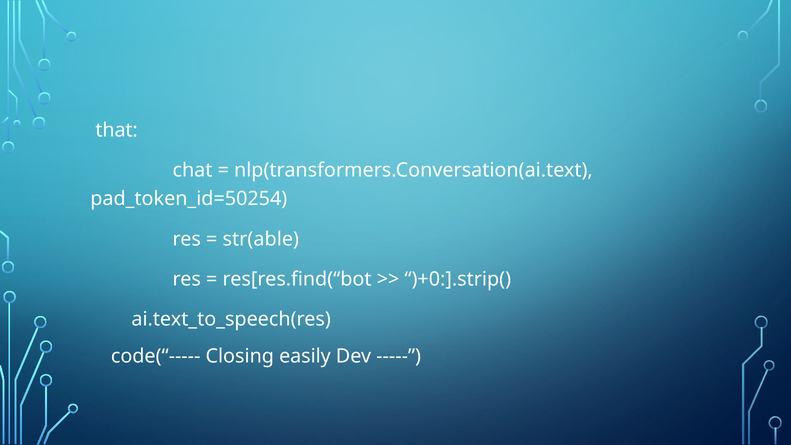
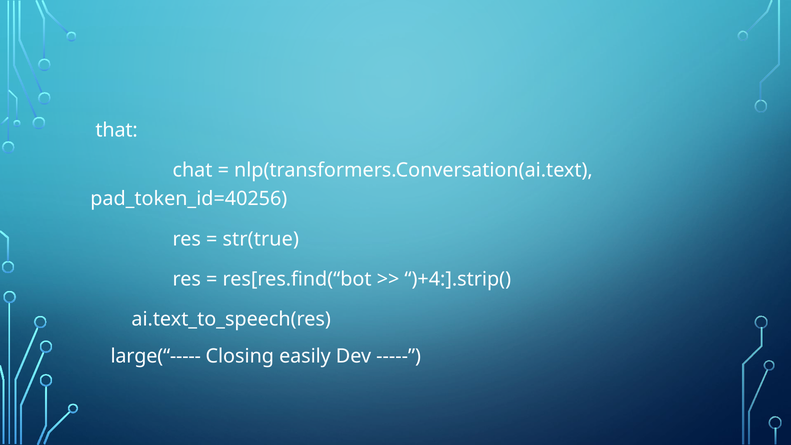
pad_token_id=50254: pad_token_id=50254 -> pad_token_id=40256
str(able: str(able -> str(true
)+0:].strip(: )+0:].strip( -> )+4:].strip(
code(“-----: code(“----- -> large(“-----
